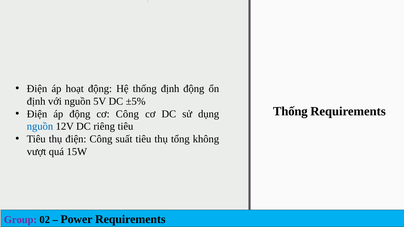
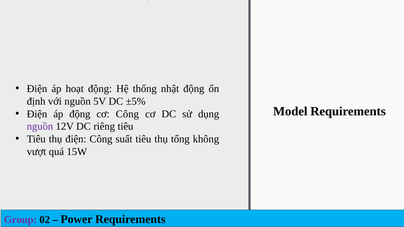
thống định: định -> nhật
Thống at (290, 112): Thống -> Model
nguồn at (40, 127) colour: blue -> purple
